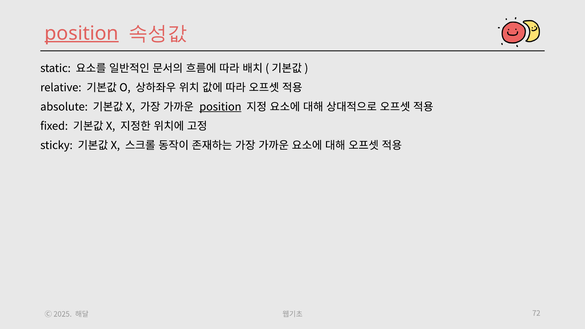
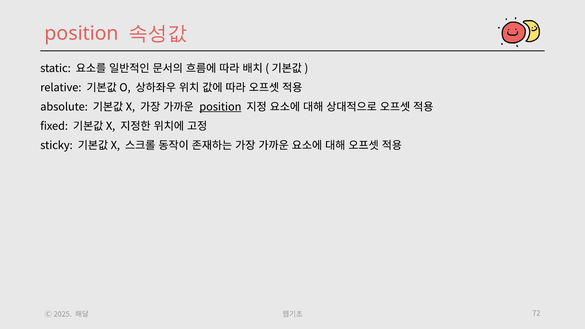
position at (82, 33) underline: present -> none
